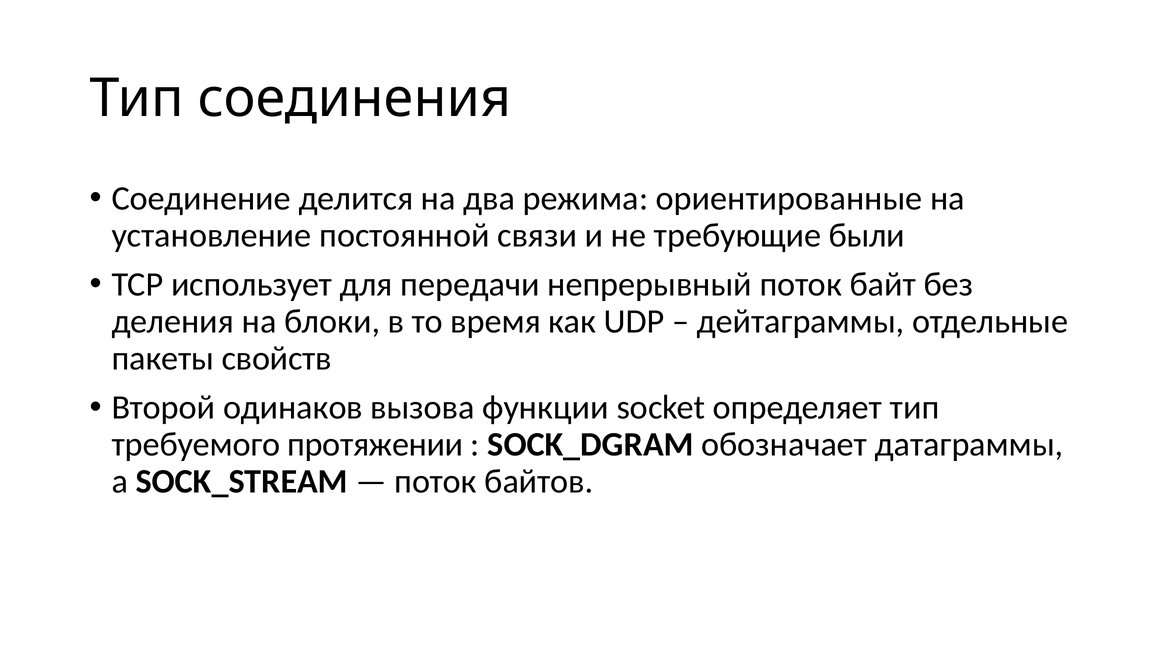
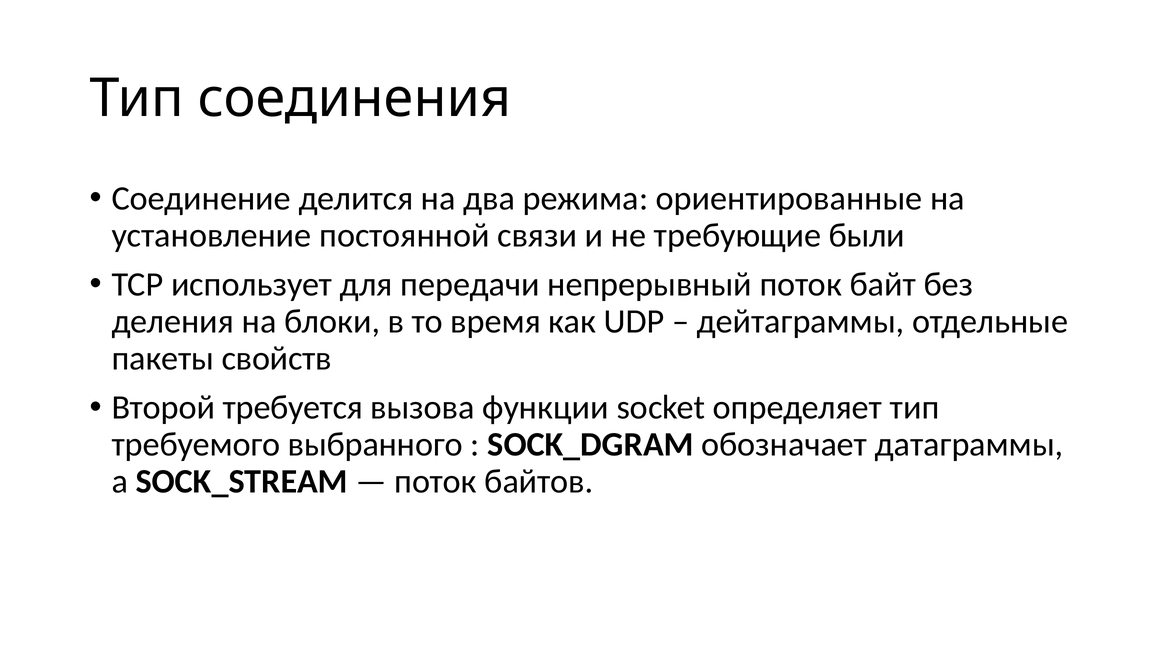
одинаков: одинаков -> требуется
протяжении: протяжении -> выбранного
